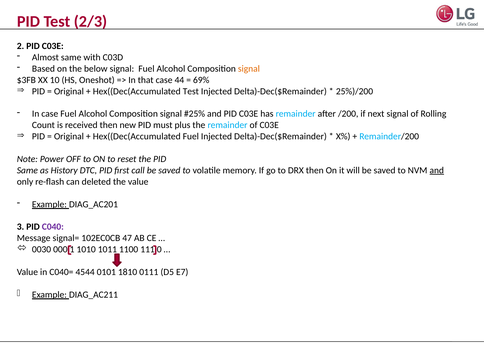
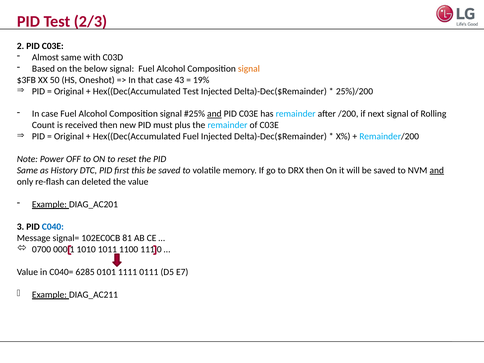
10: 10 -> 50
44: 44 -> 43
69%: 69% -> 19%
and at (214, 114) underline: none -> present
call: call -> this
C040 colour: purple -> blue
47: 47 -> 81
0030: 0030 -> 0700
4544: 4544 -> 6285
1810: 1810 -> 1111
